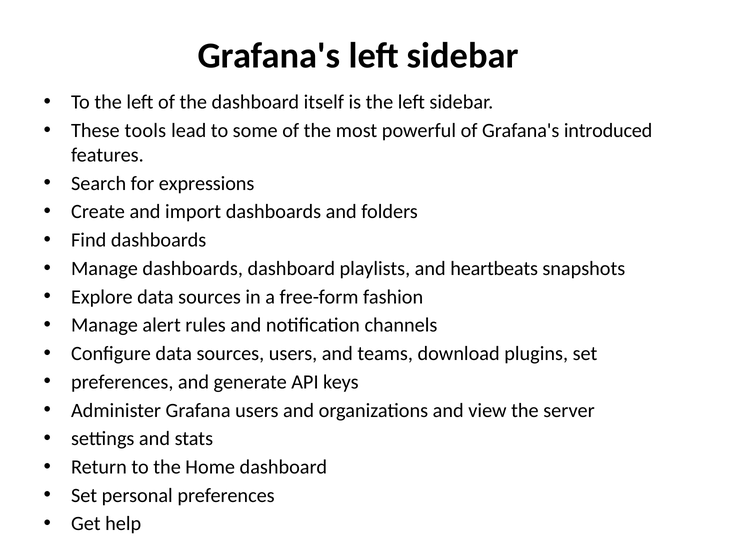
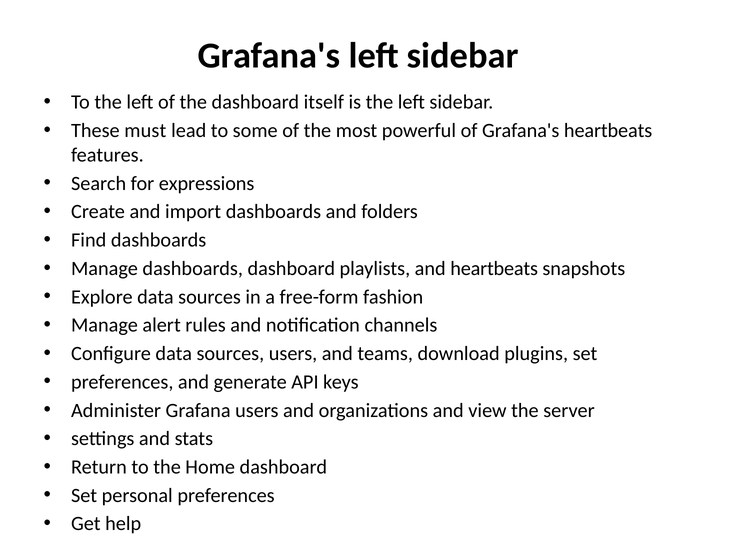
tools: tools -> must
Grafana's introduced: introduced -> heartbeats
